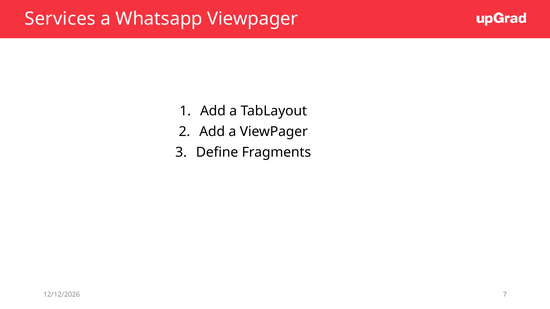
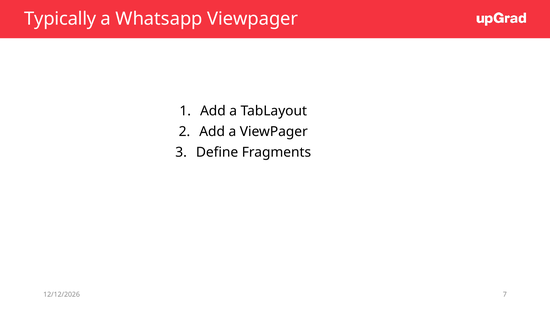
Services: Services -> Typically
